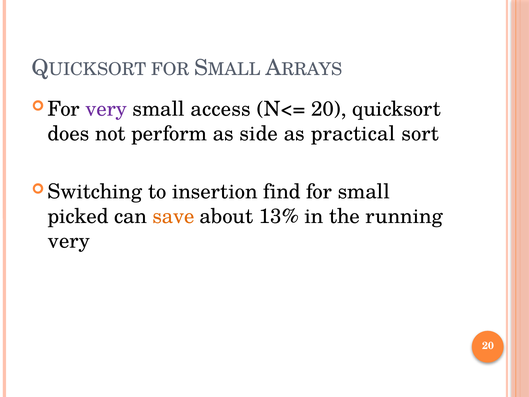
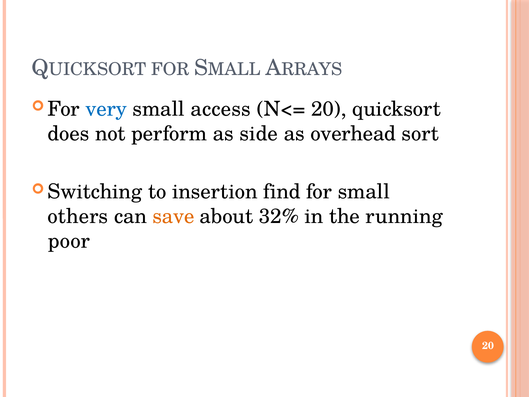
very at (106, 109) colour: purple -> blue
practical: practical -> overhead
picked: picked -> others
13%: 13% -> 32%
very at (69, 241): very -> poor
